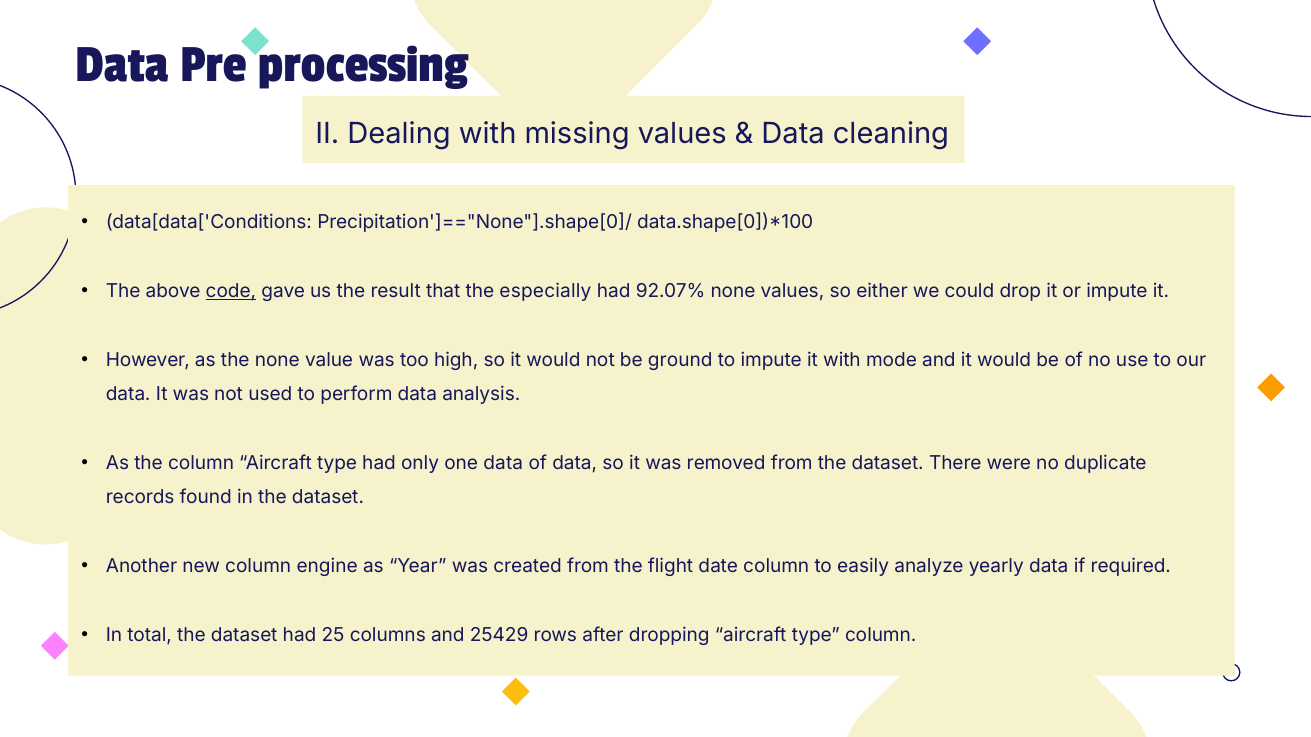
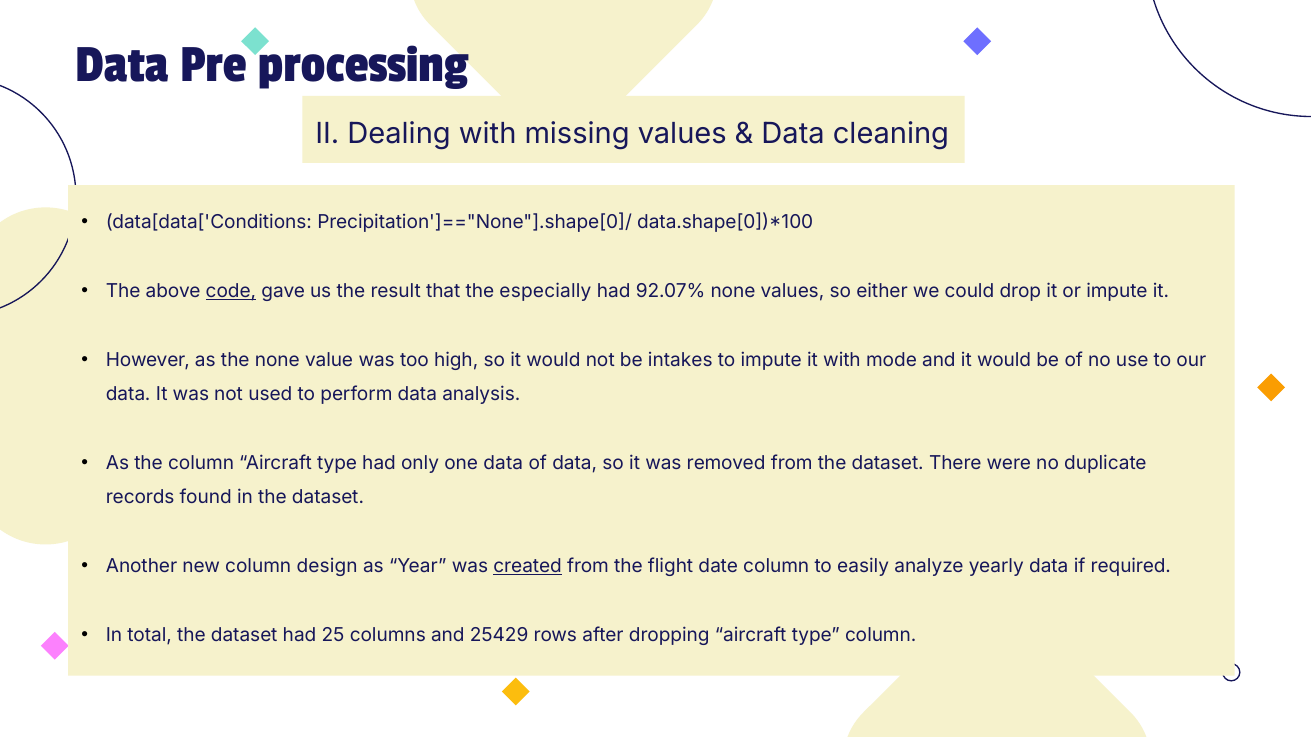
ground: ground -> intakes
engine: engine -> design
created underline: none -> present
